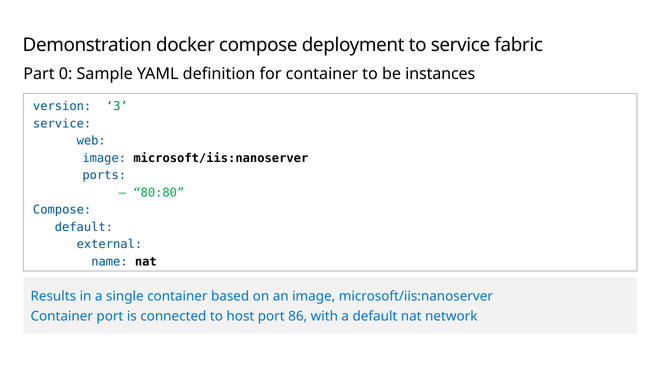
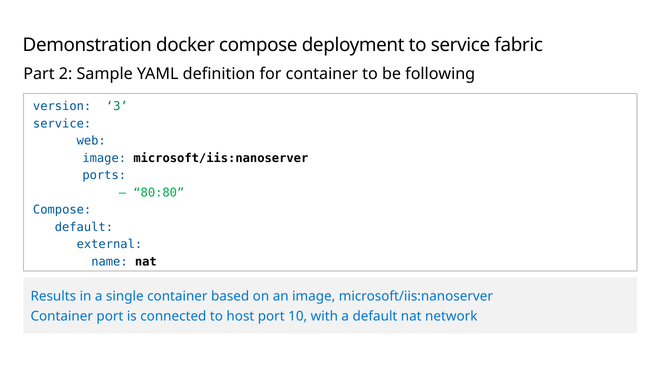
0: 0 -> 2
instances: instances -> following
86: 86 -> 10
